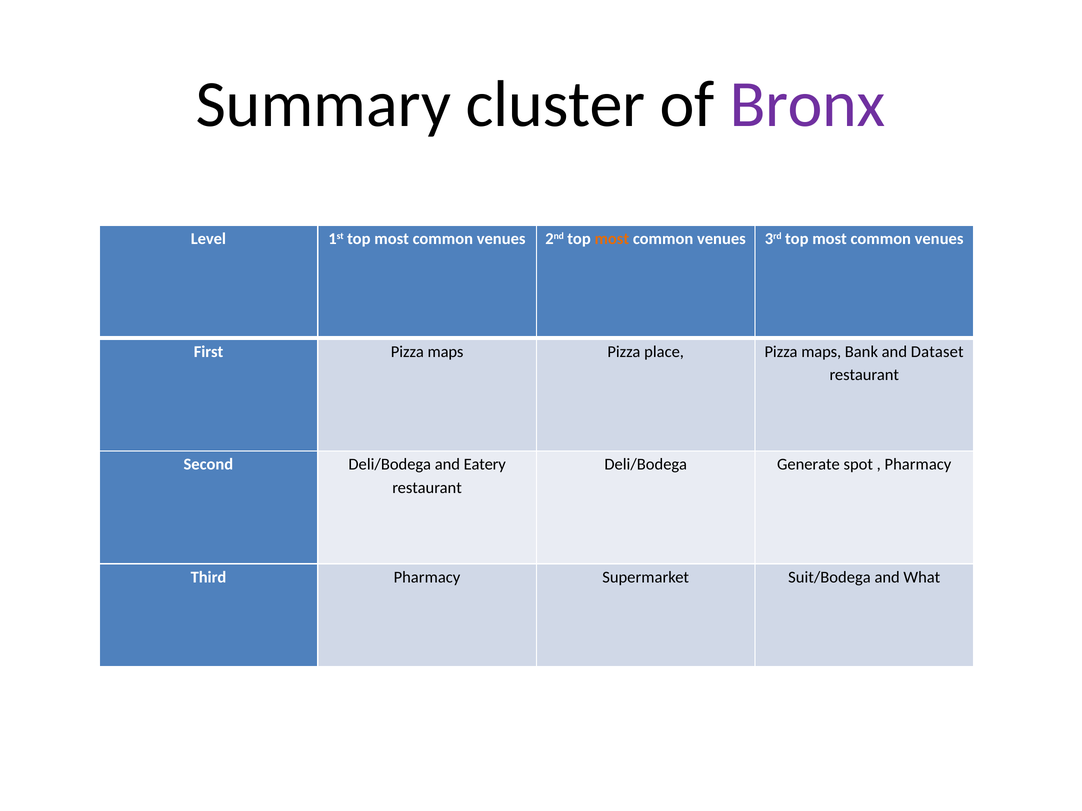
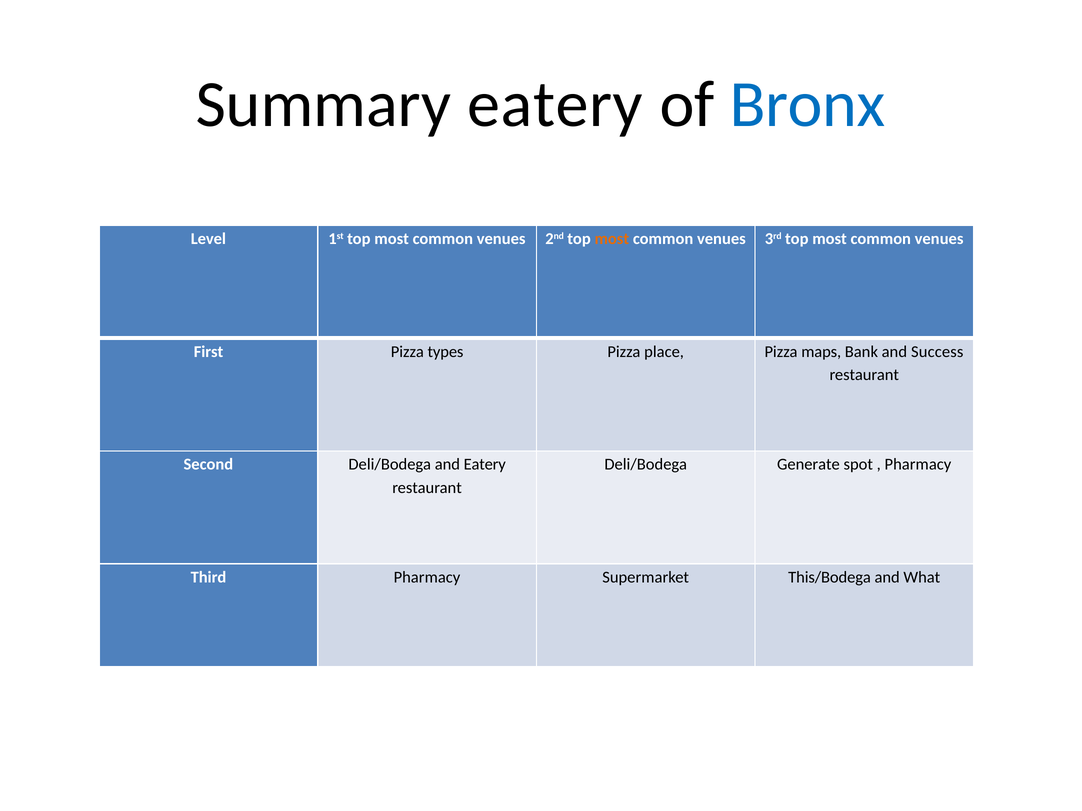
Summary cluster: cluster -> eatery
Bronx colour: purple -> blue
First Pizza maps: maps -> types
Dataset: Dataset -> Success
Suit/Bodega: Suit/Bodega -> This/Bodega
